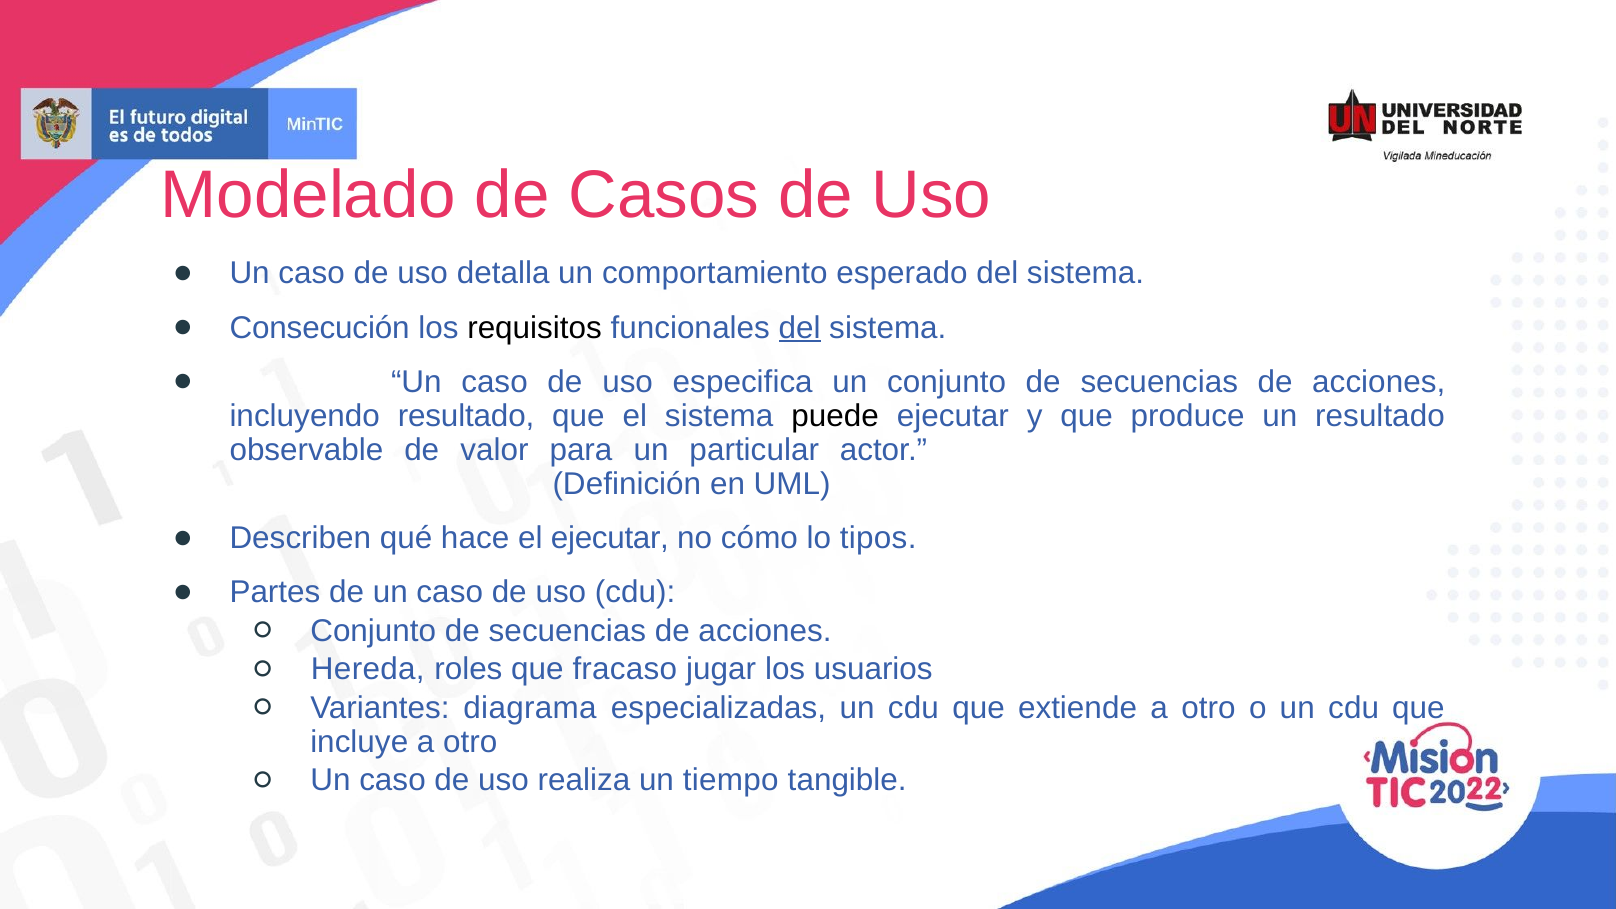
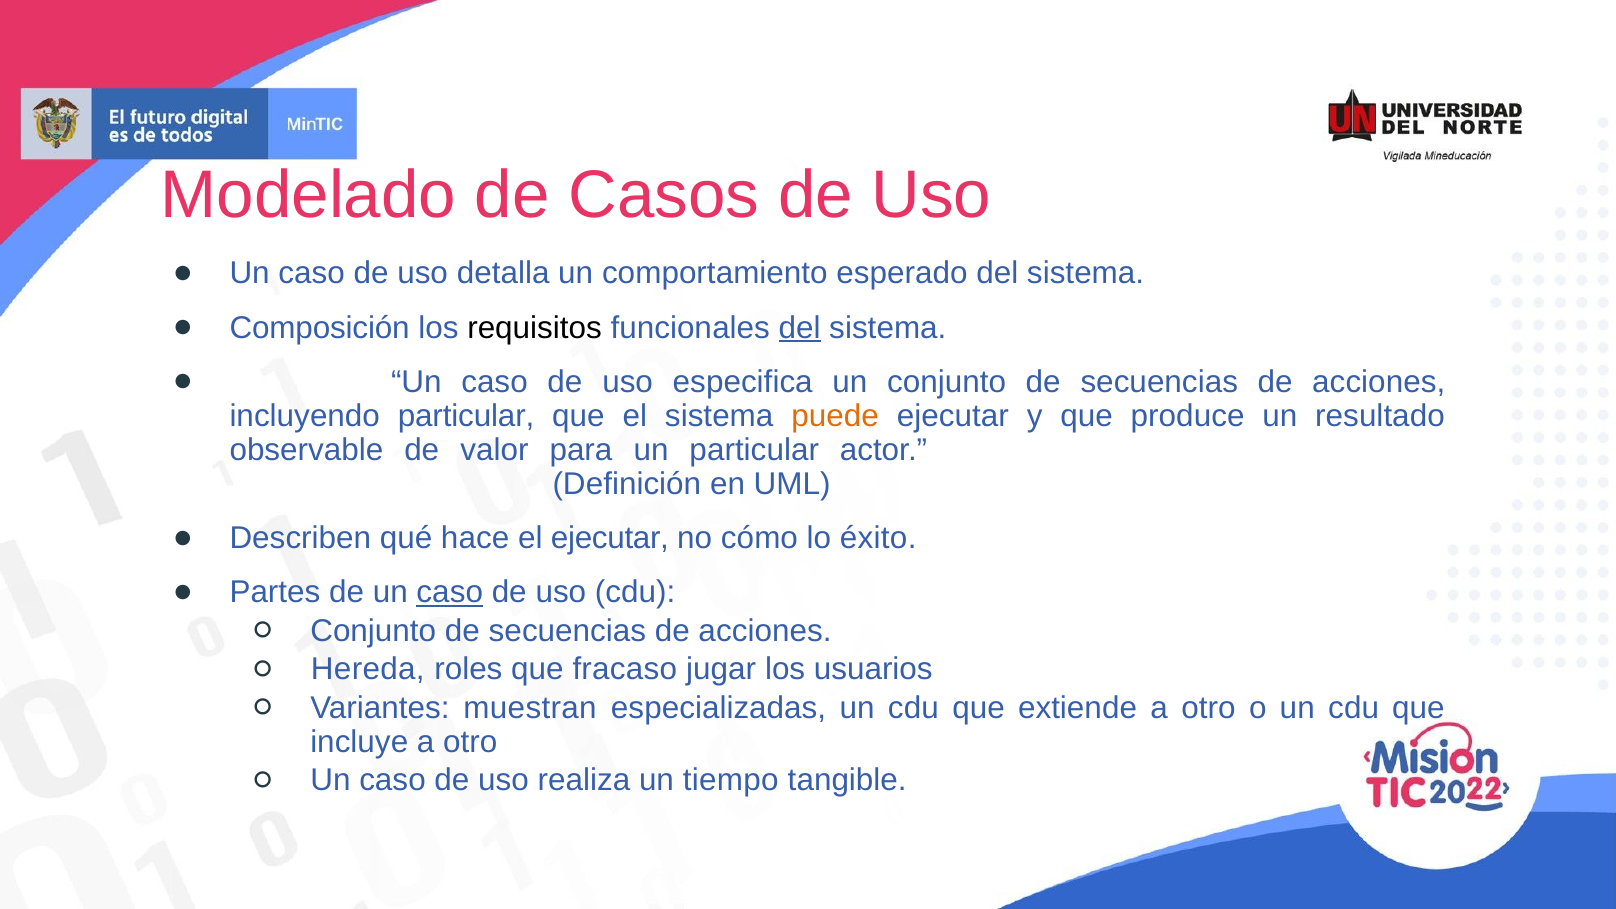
Consecución: Consecución -> Composición
incluyendo resultado: resultado -> particular
puede colour: black -> orange
tipos: tipos -> éxito
caso at (450, 592) underline: none -> present
diagrama: diagrama -> muestran
